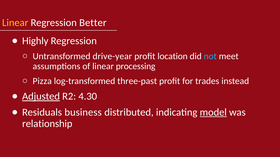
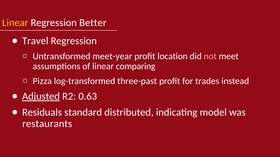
Highly: Highly -> Travel
drive-year: drive-year -> meet-year
not colour: light blue -> pink
processing: processing -> comparing
4.30: 4.30 -> 0.63
business: business -> standard
model underline: present -> none
relationship: relationship -> restaurants
